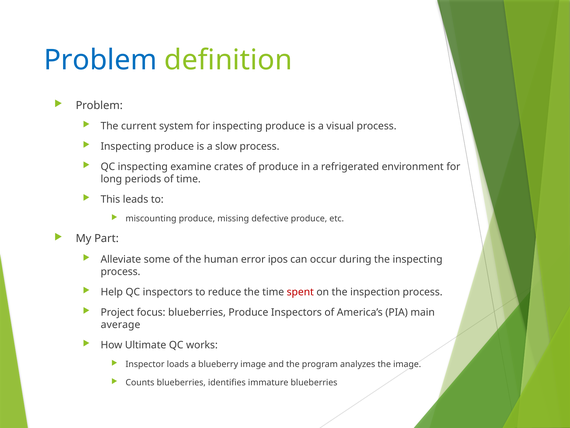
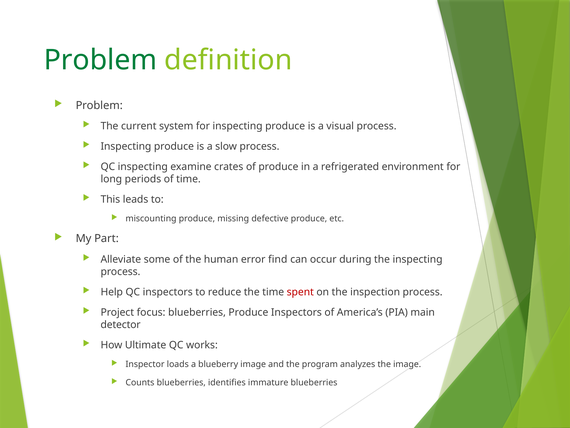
Problem at (100, 60) colour: blue -> green
ipos: ipos -> find
average: average -> detector
